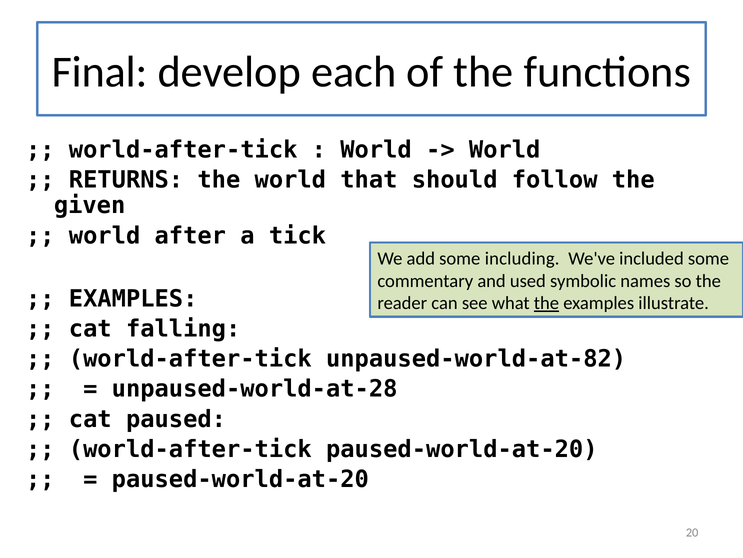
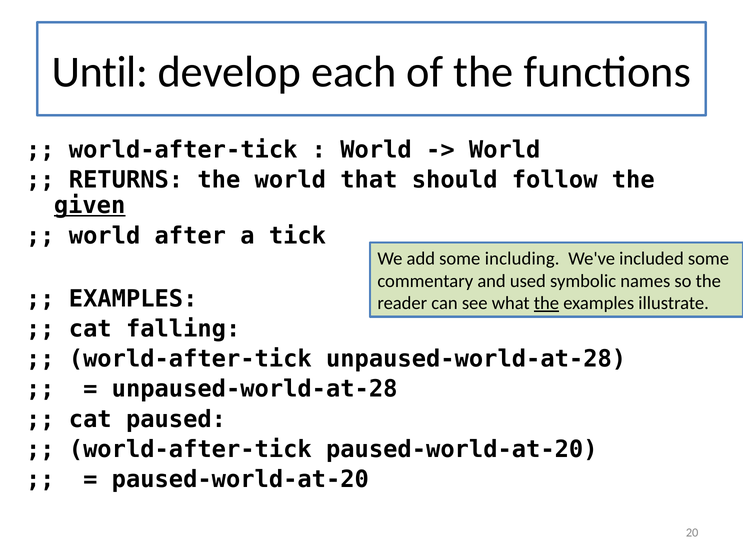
Final: Final -> Until
given underline: none -> present
world-after-tick unpaused-world-at-82: unpaused-world-at-82 -> unpaused-world-at-28
